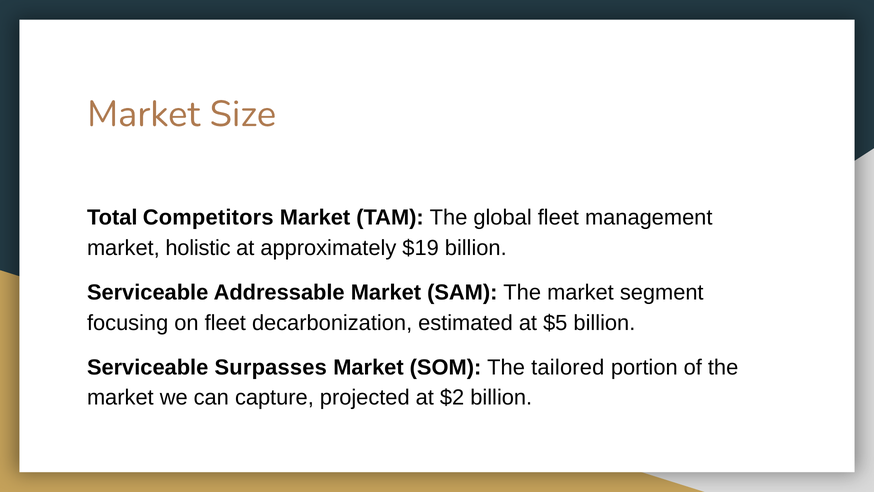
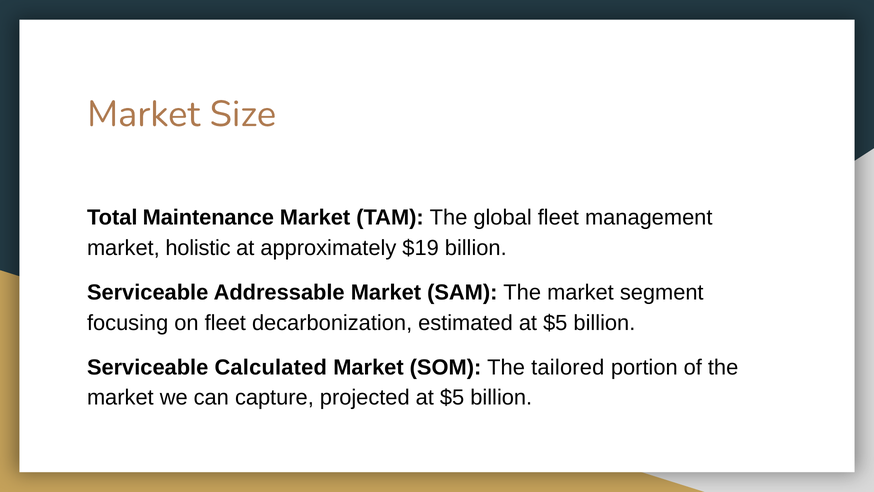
Competitors: Competitors -> Maintenance
Surpasses: Surpasses -> Calculated
projected at $2: $2 -> $5
